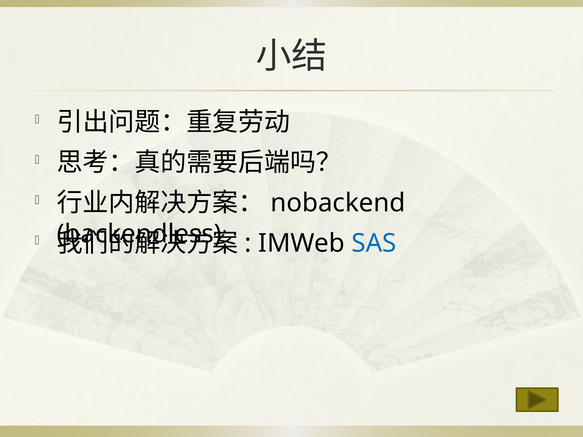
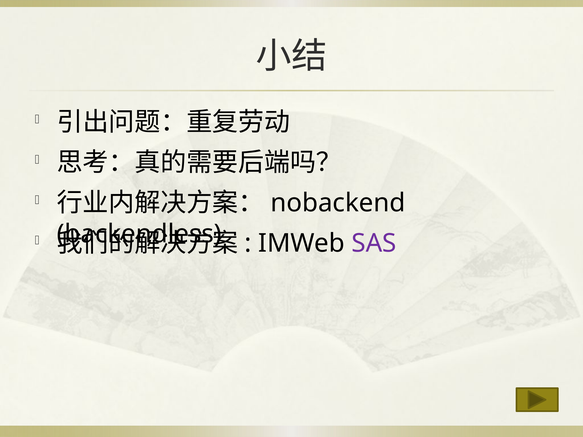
SAS colour: blue -> purple
